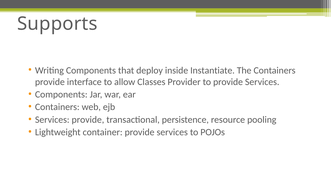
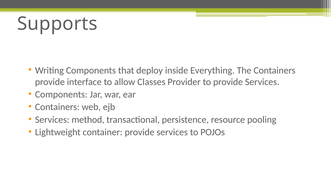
Instantiate: Instantiate -> Everything
Services provide: provide -> method
